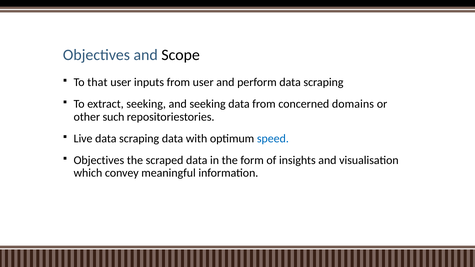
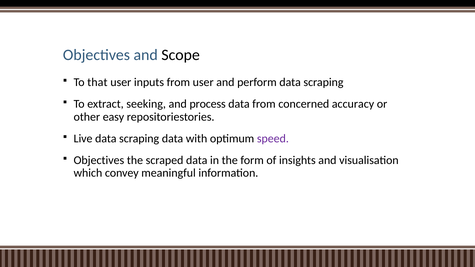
and seeking: seeking -> process
domains: domains -> accuracy
such: such -> easy
speed colour: blue -> purple
